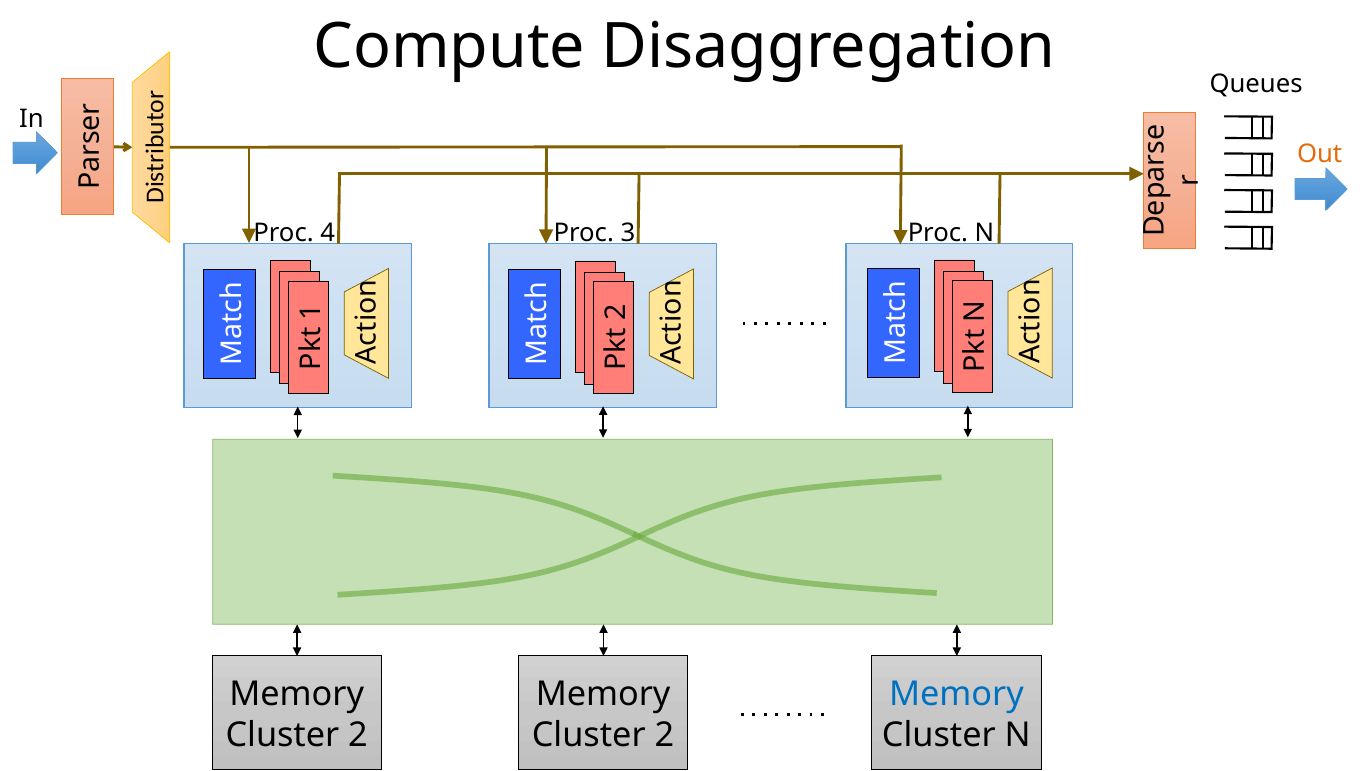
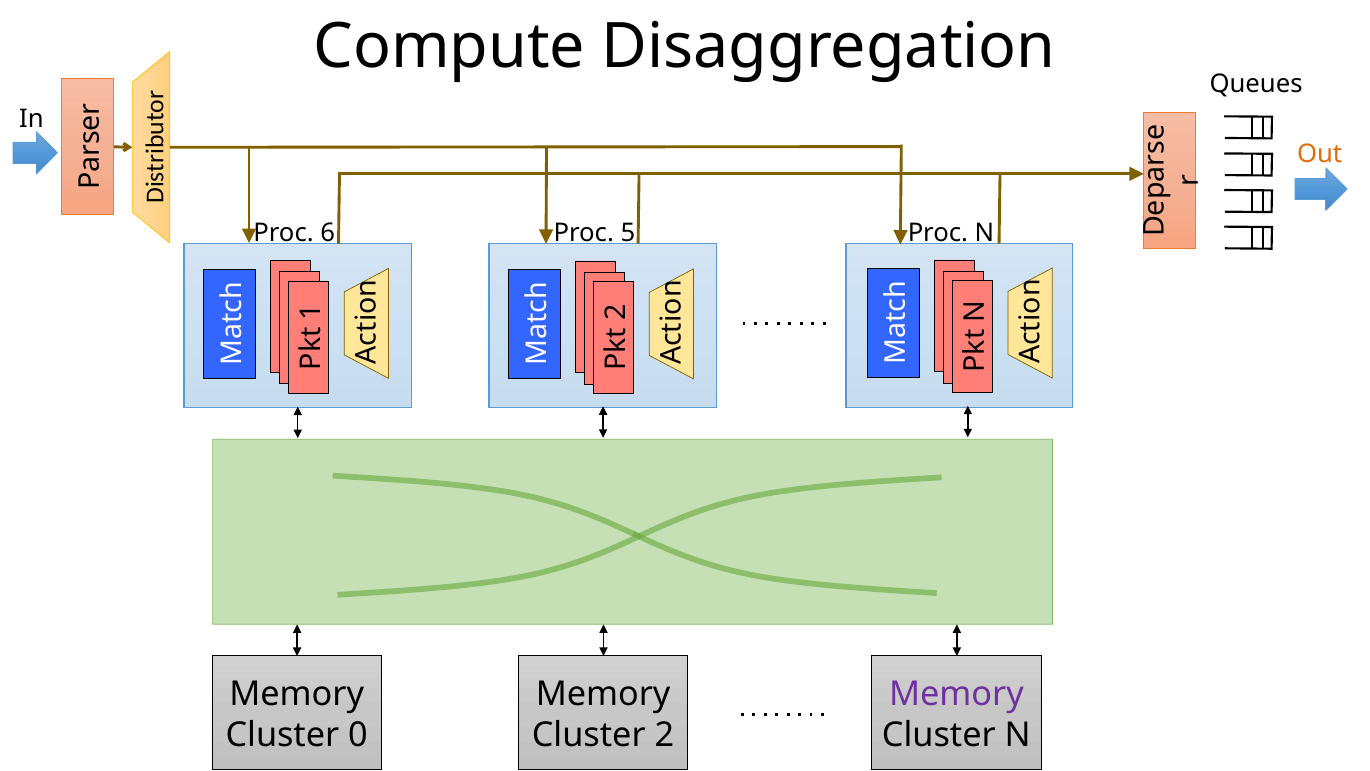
4: 4 -> 6
3: 3 -> 5
Memory at (956, 694) colour: blue -> purple
2 at (358, 735): 2 -> 0
